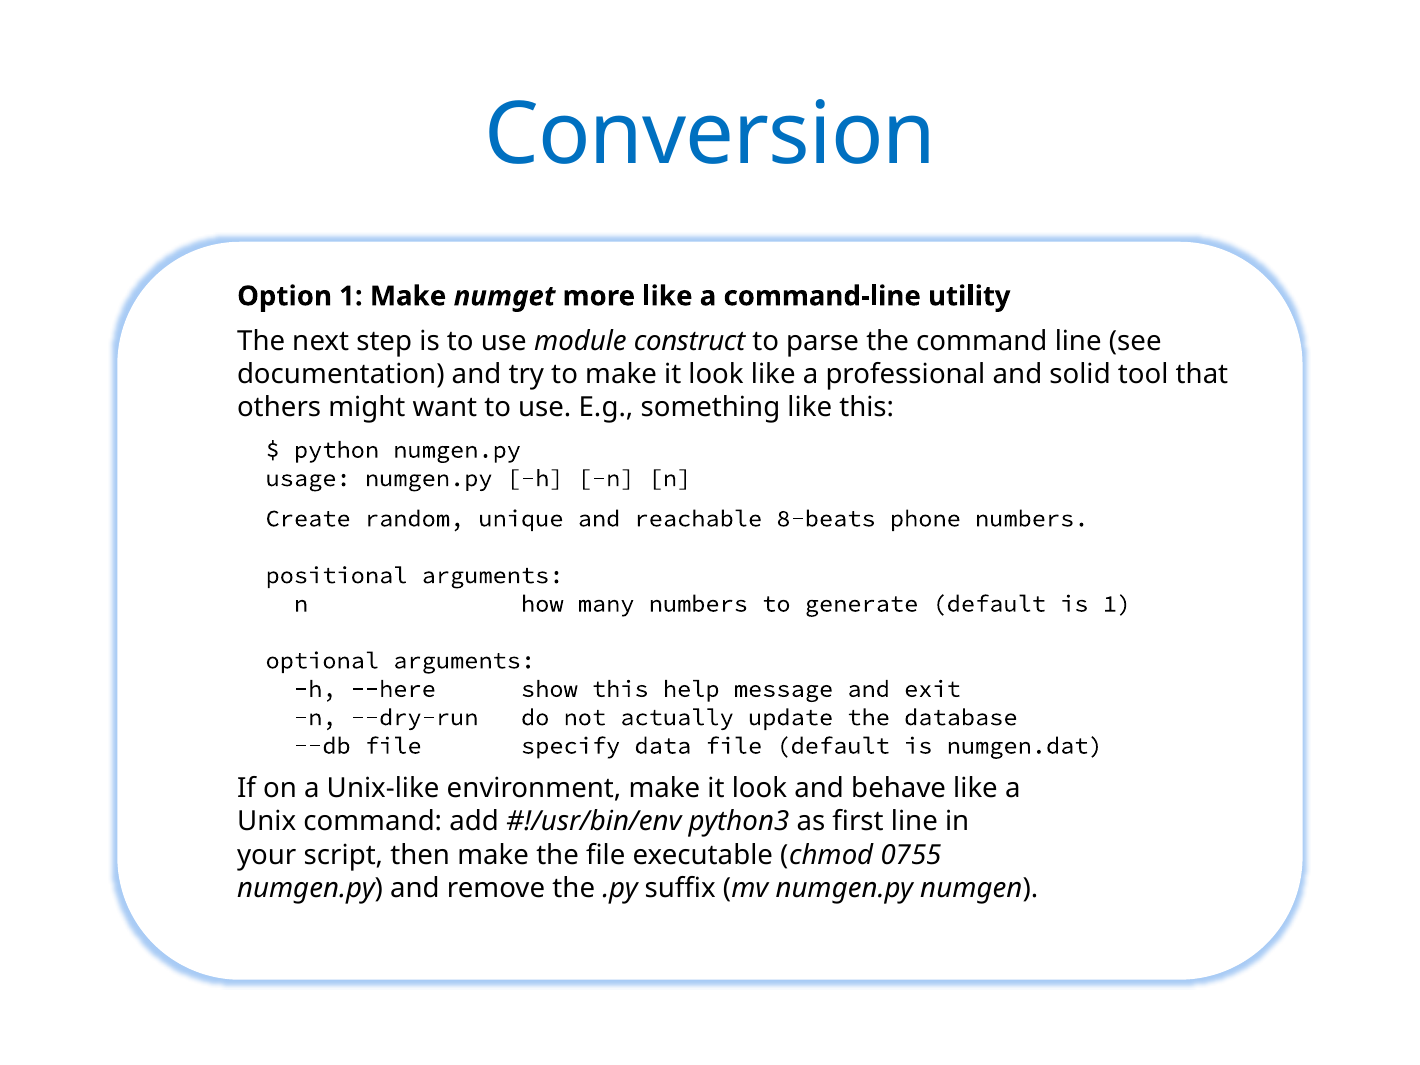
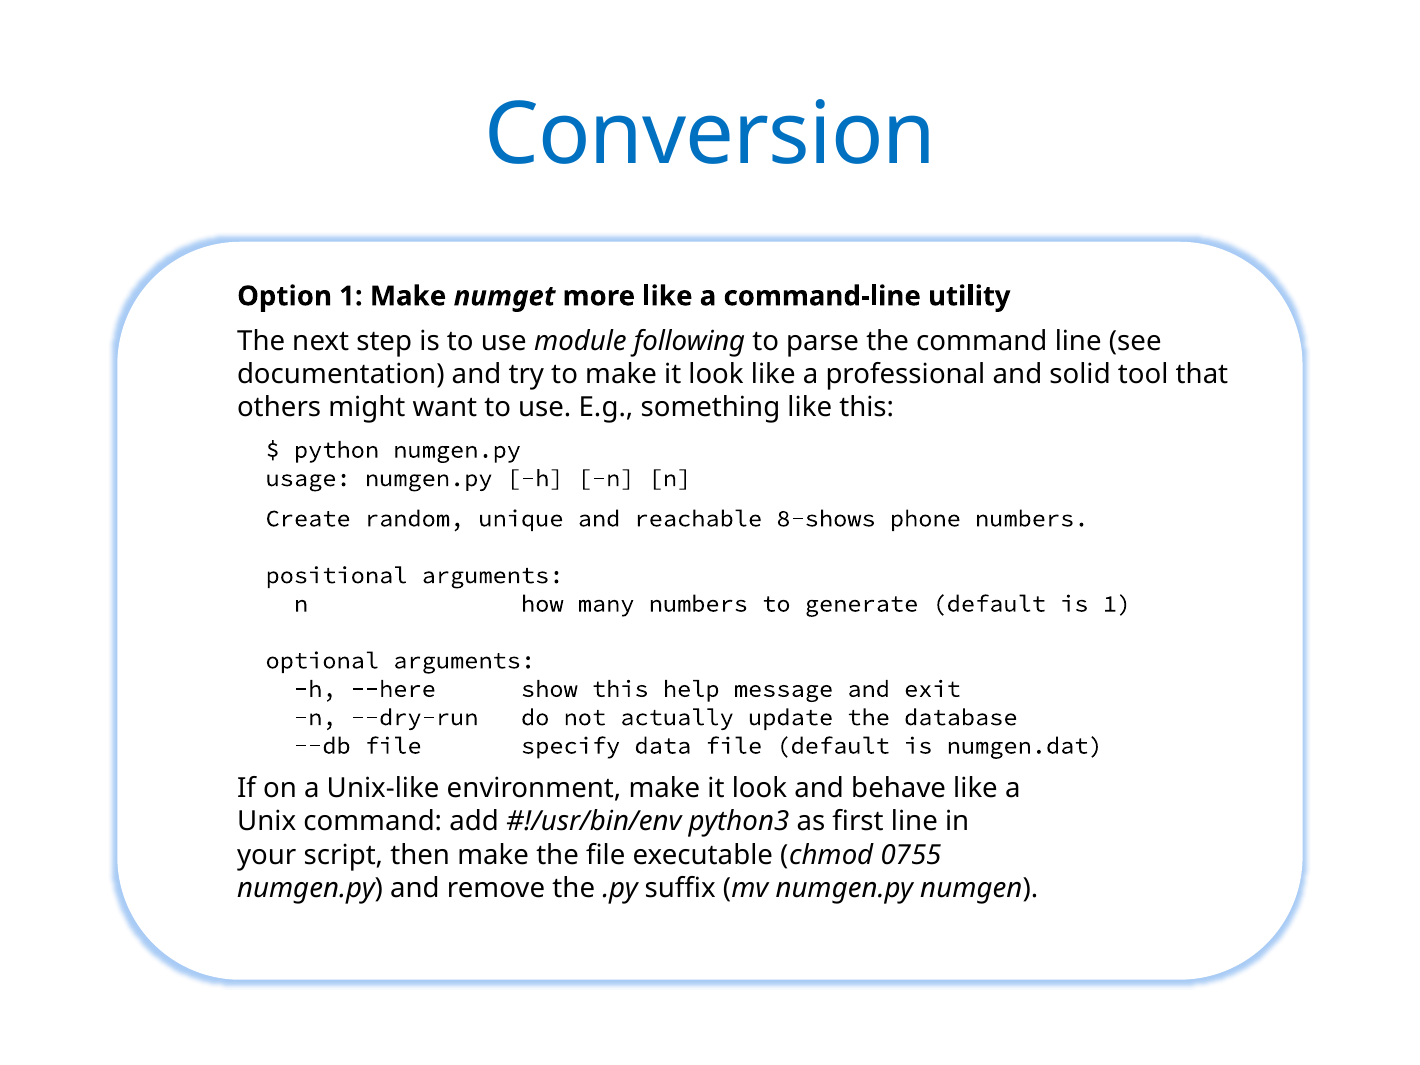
construct: construct -> following
8-beats: 8-beats -> 8-shows
